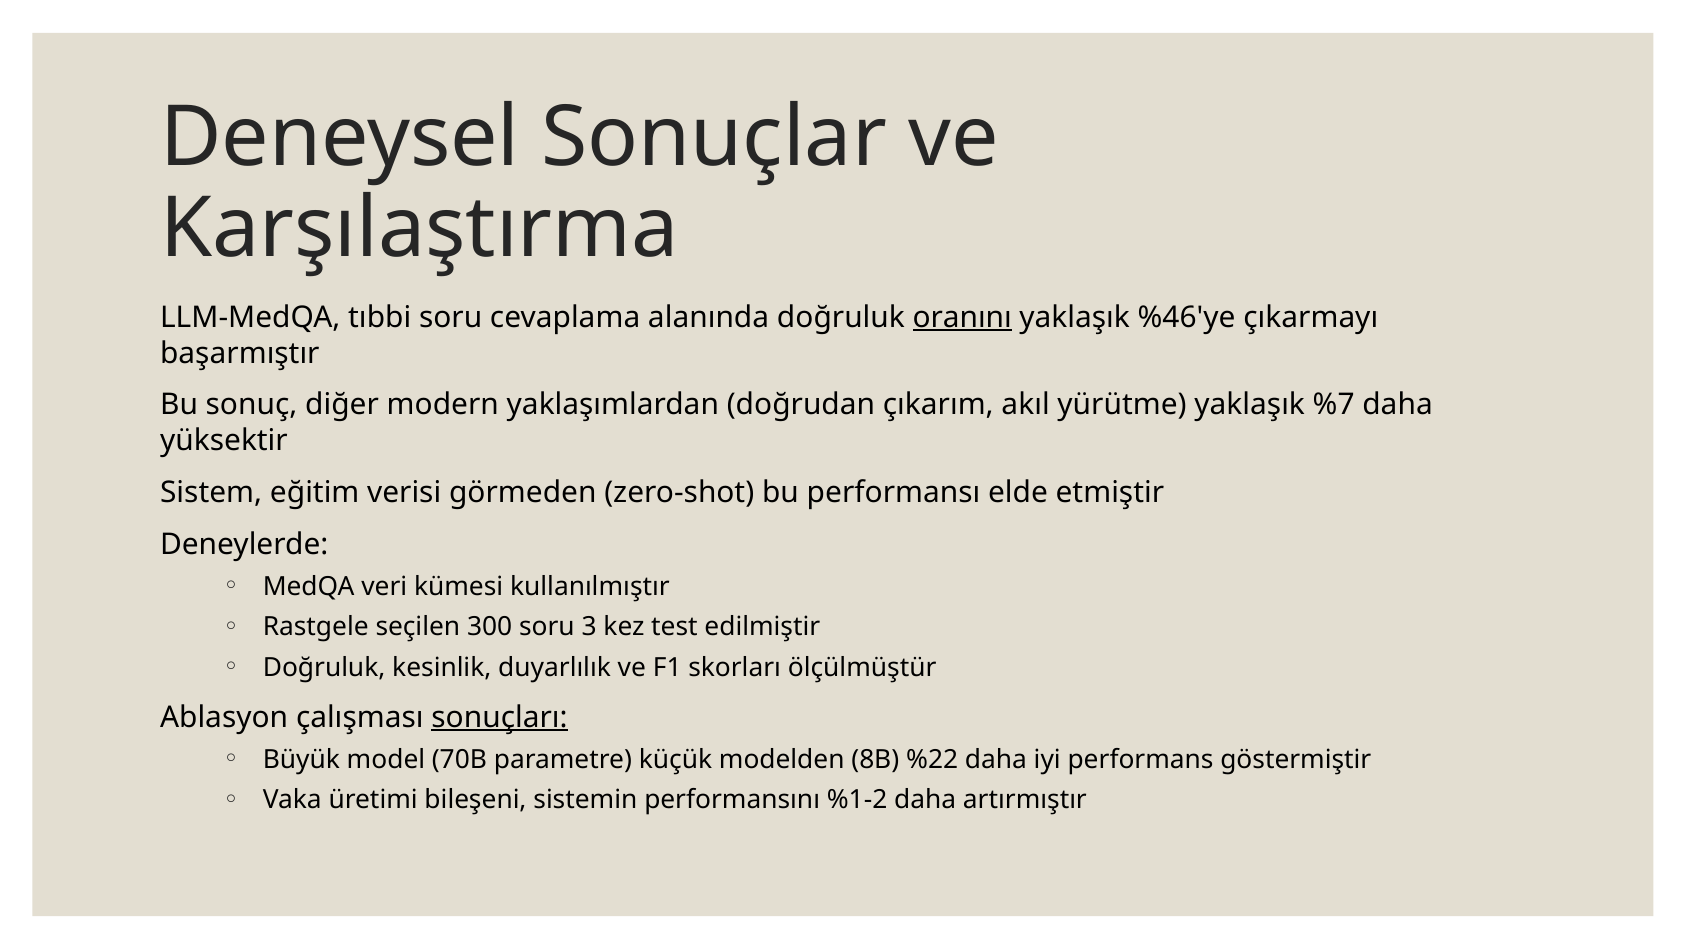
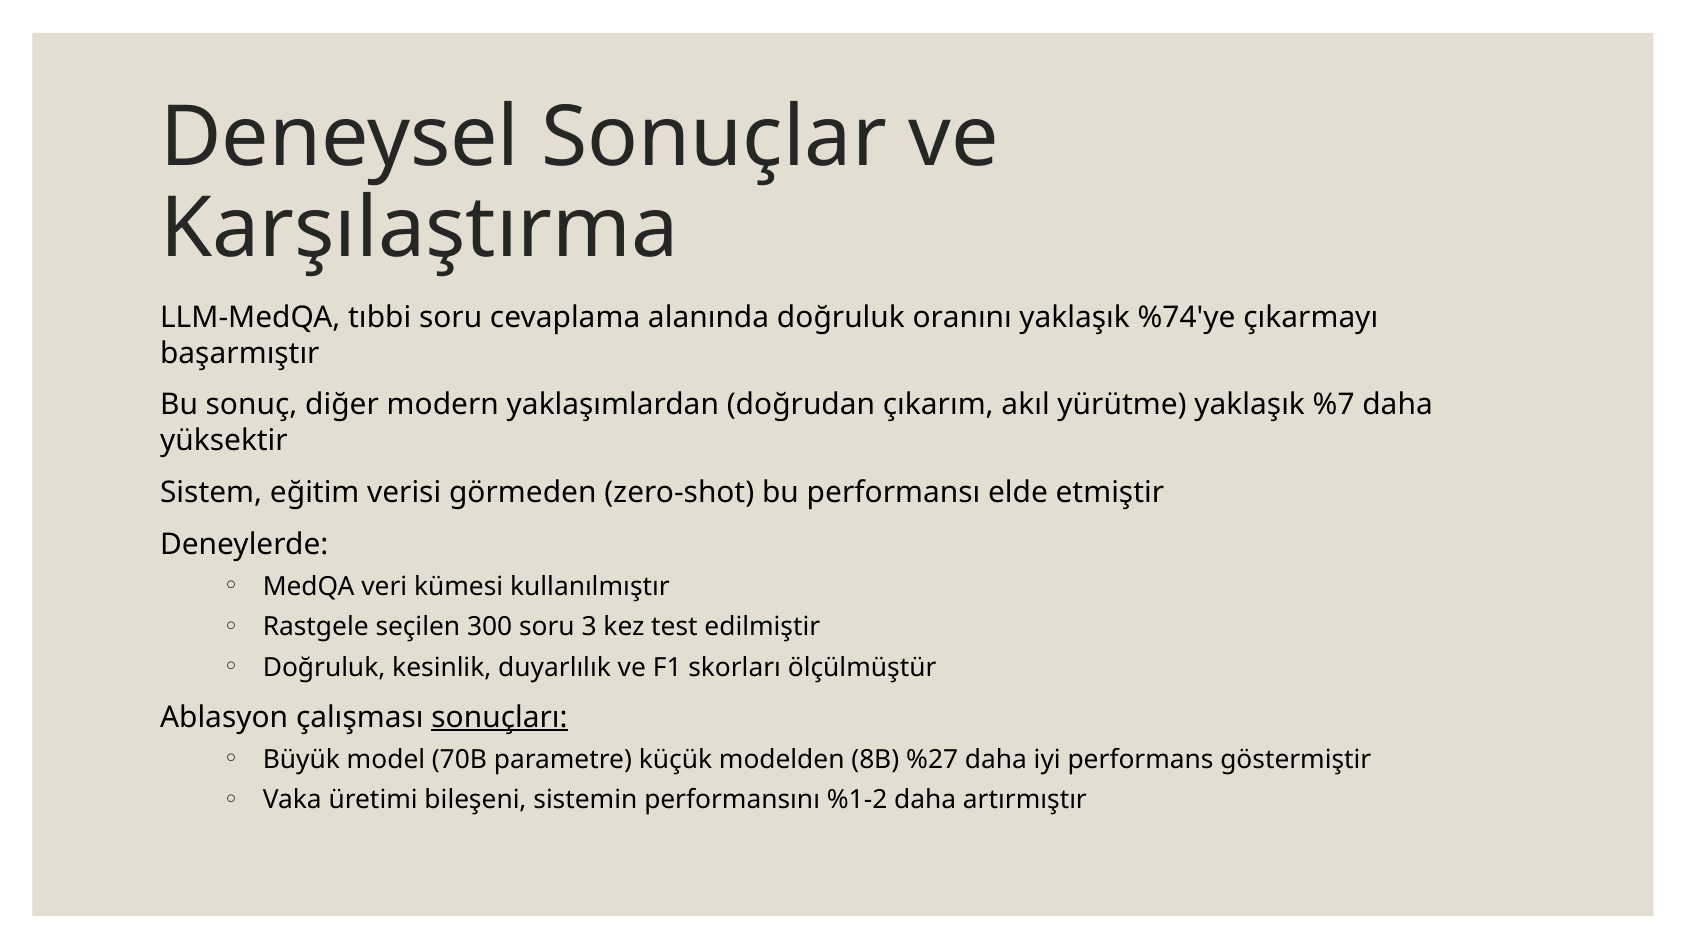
oranını underline: present -> none
%46'ye: %46'ye -> %74'ye
%22: %22 -> %27
